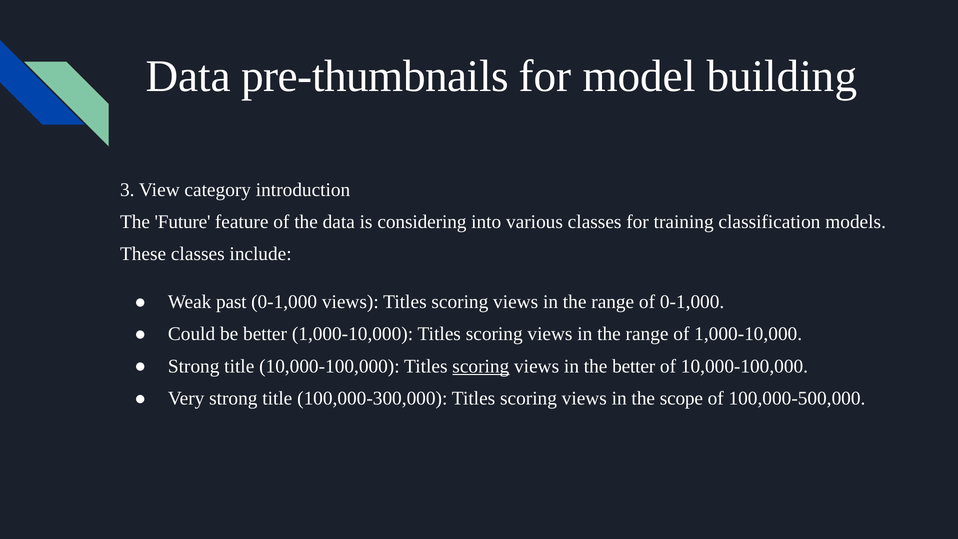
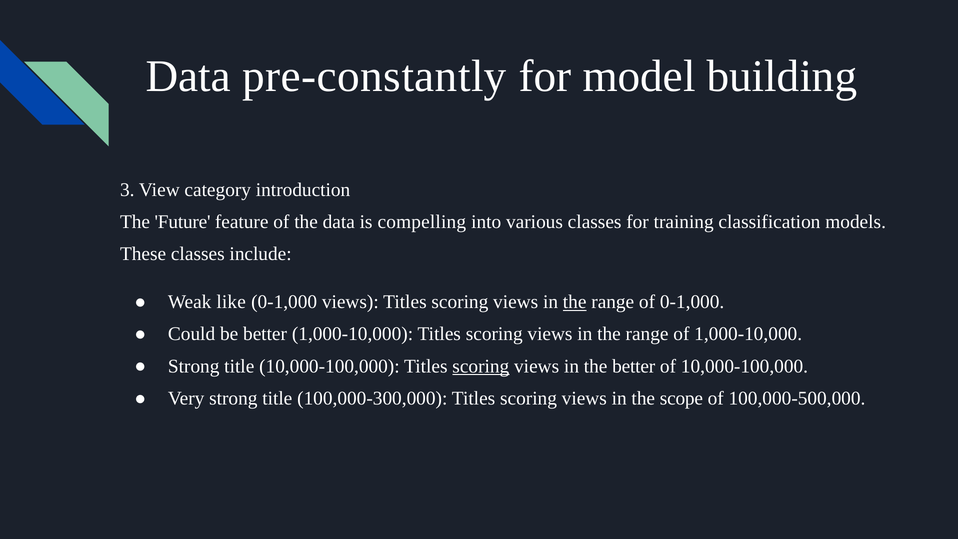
pre-thumbnails: pre-thumbnails -> pre-constantly
considering: considering -> compelling
past: past -> like
the at (575, 302) underline: none -> present
